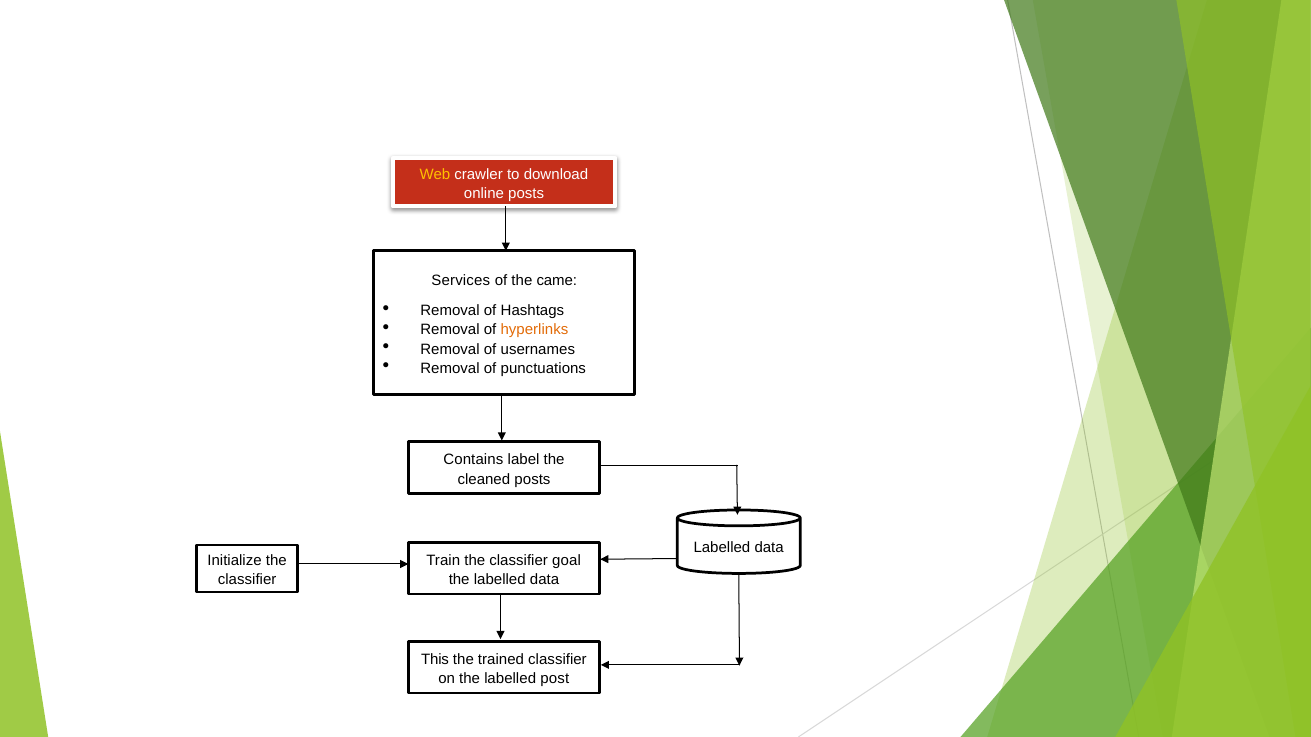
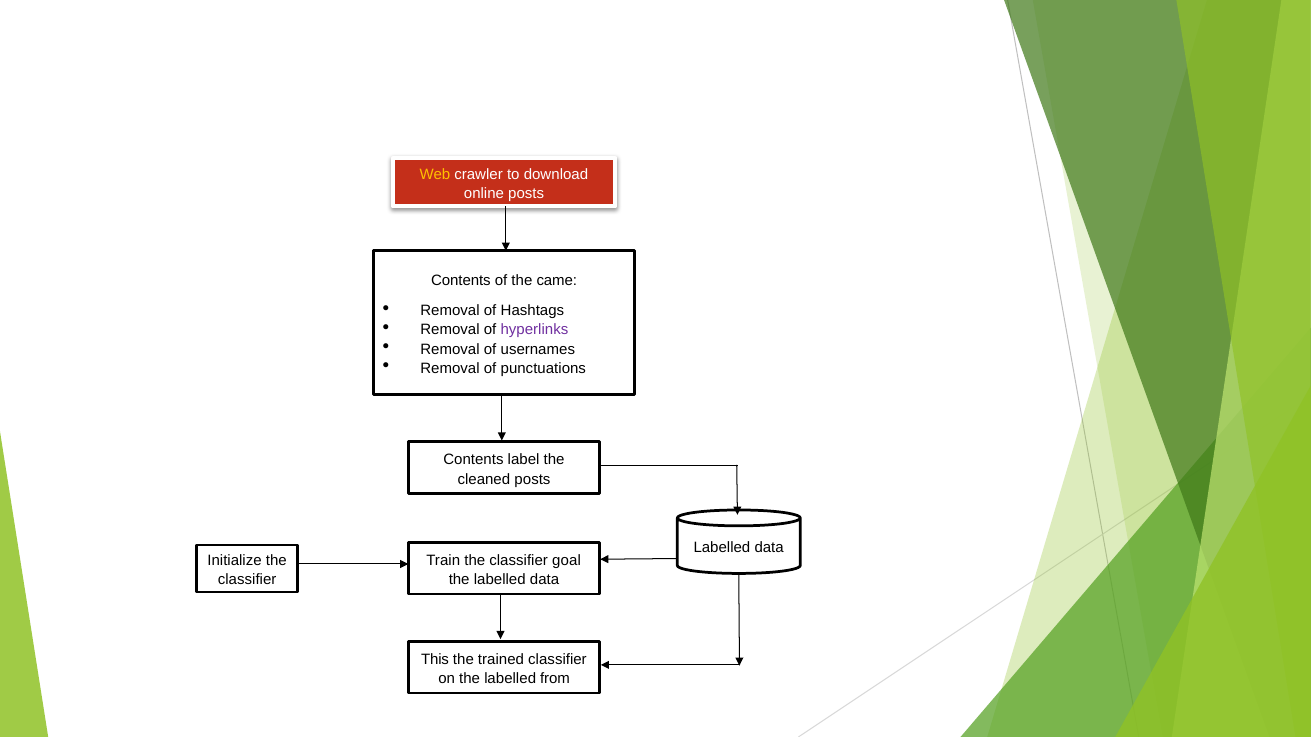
Services at (461, 281): Services -> Contents
hyperlinks colour: orange -> purple
Contains at (473, 460): Contains -> Contents
post: post -> from
